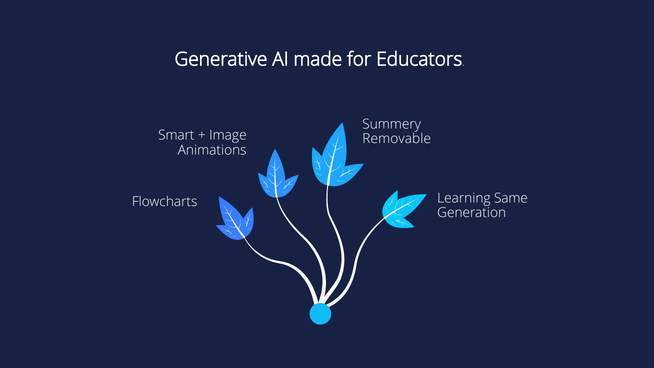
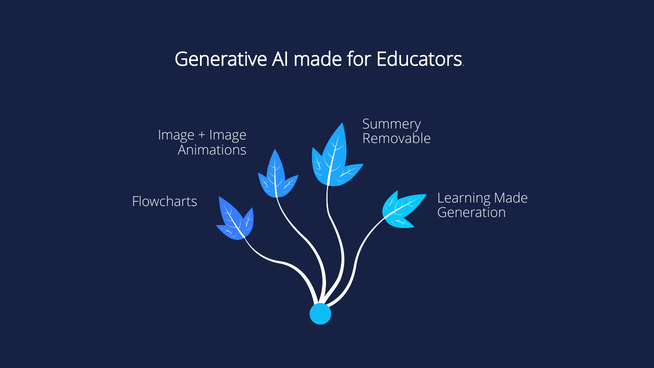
Smart at (176, 135): Smart -> Image
Learning Same: Same -> Made
